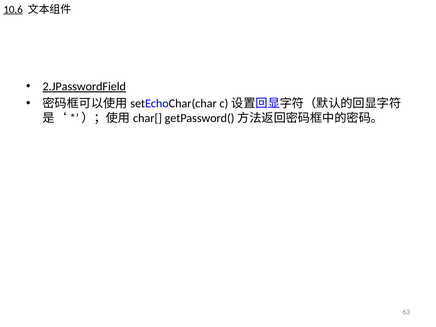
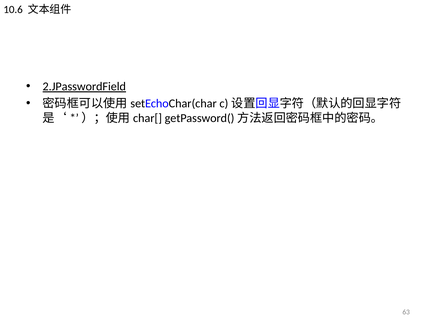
10.6 underline: present -> none
